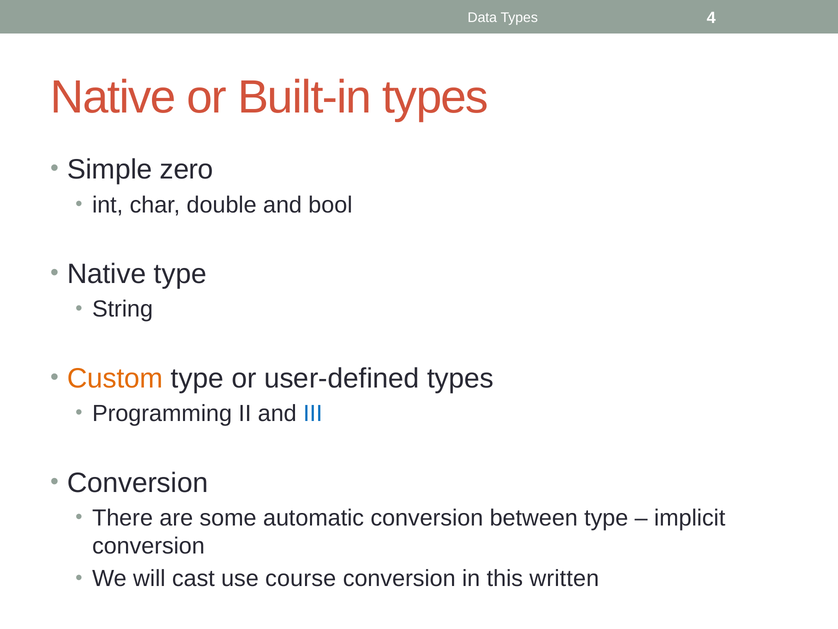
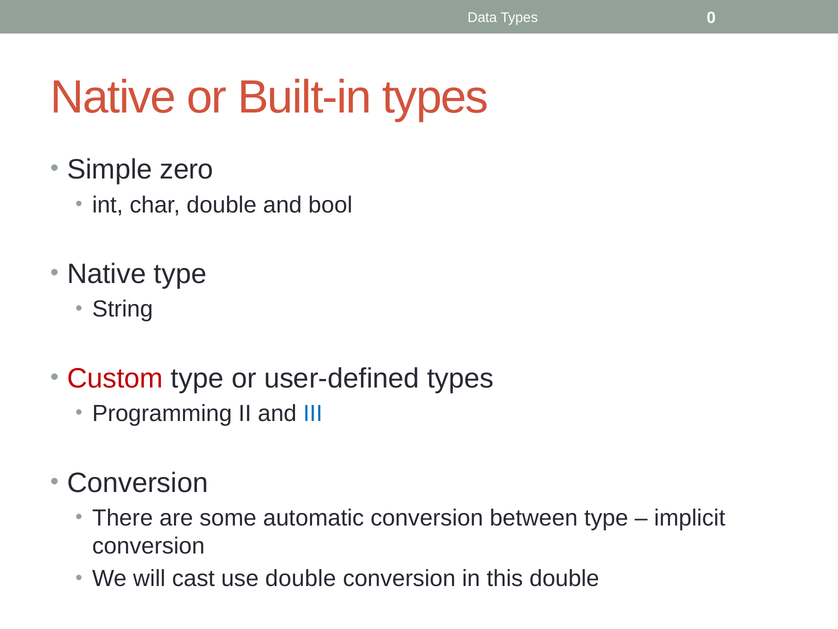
4: 4 -> 0
Custom colour: orange -> red
use course: course -> double
this written: written -> double
